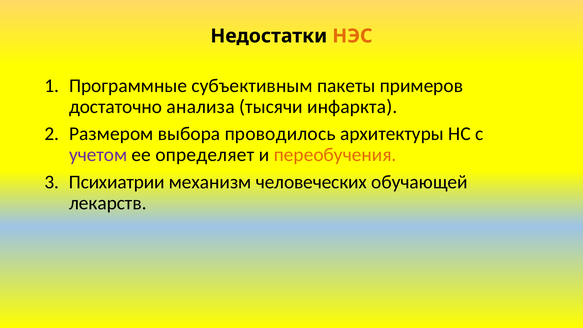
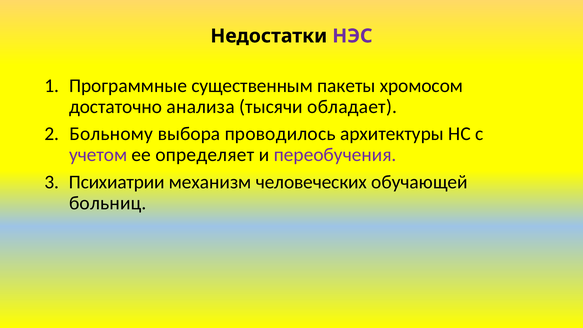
НЭС colour: orange -> purple
субъективным: субъективным -> существенным
примеров: примеров -> хромосом
инфаркта: инфаркта -> обладает
Размером: Размером -> Больному
переобучения colour: orange -> purple
лекарств: лекарств -> больниц
